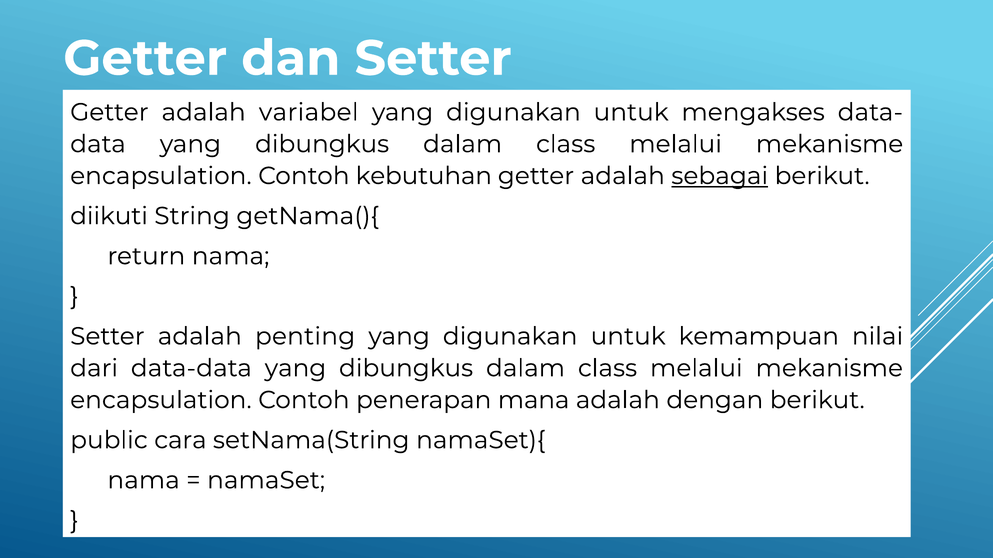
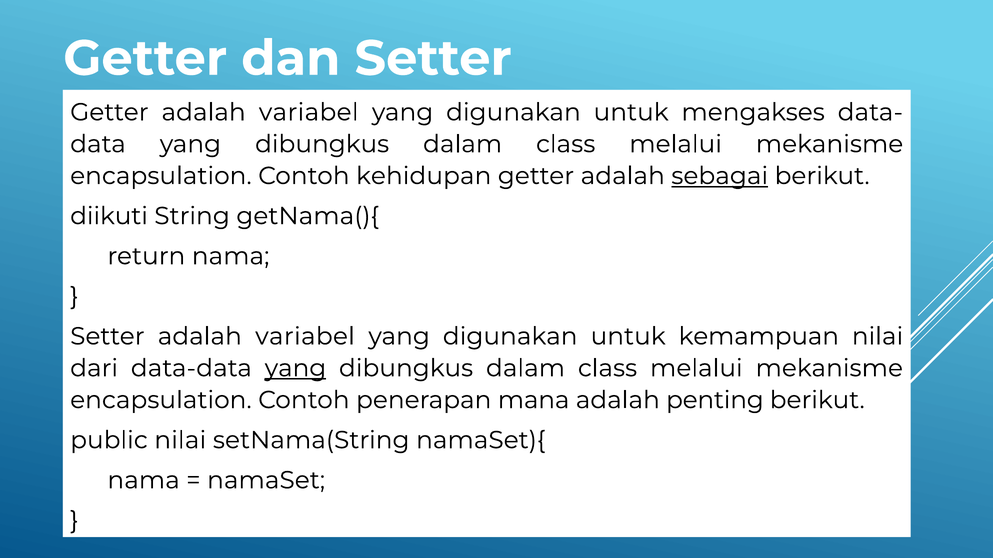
kebutuhan: kebutuhan -> kehidupan
Setter adalah penting: penting -> variabel
yang at (295, 369) underline: none -> present
dengan: dengan -> penting
public cara: cara -> nilai
